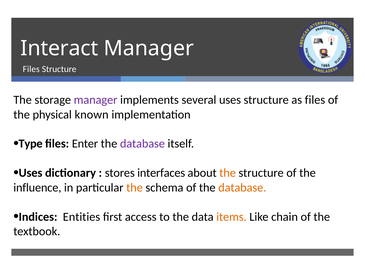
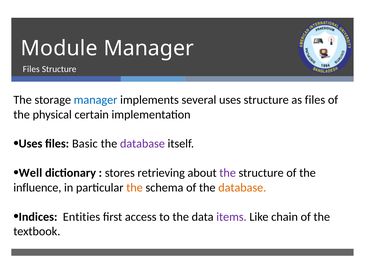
Interact: Interact -> Module
manager at (96, 100) colour: purple -> blue
known: known -> certain
Type at (31, 144): Type -> Uses
Enter: Enter -> Basic
Uses at (31, 173): Uses -> Well
interfaces: interfaces -> retrieving
the at (228, 173) colour: orange -> purple
items colour: orange -> purple
